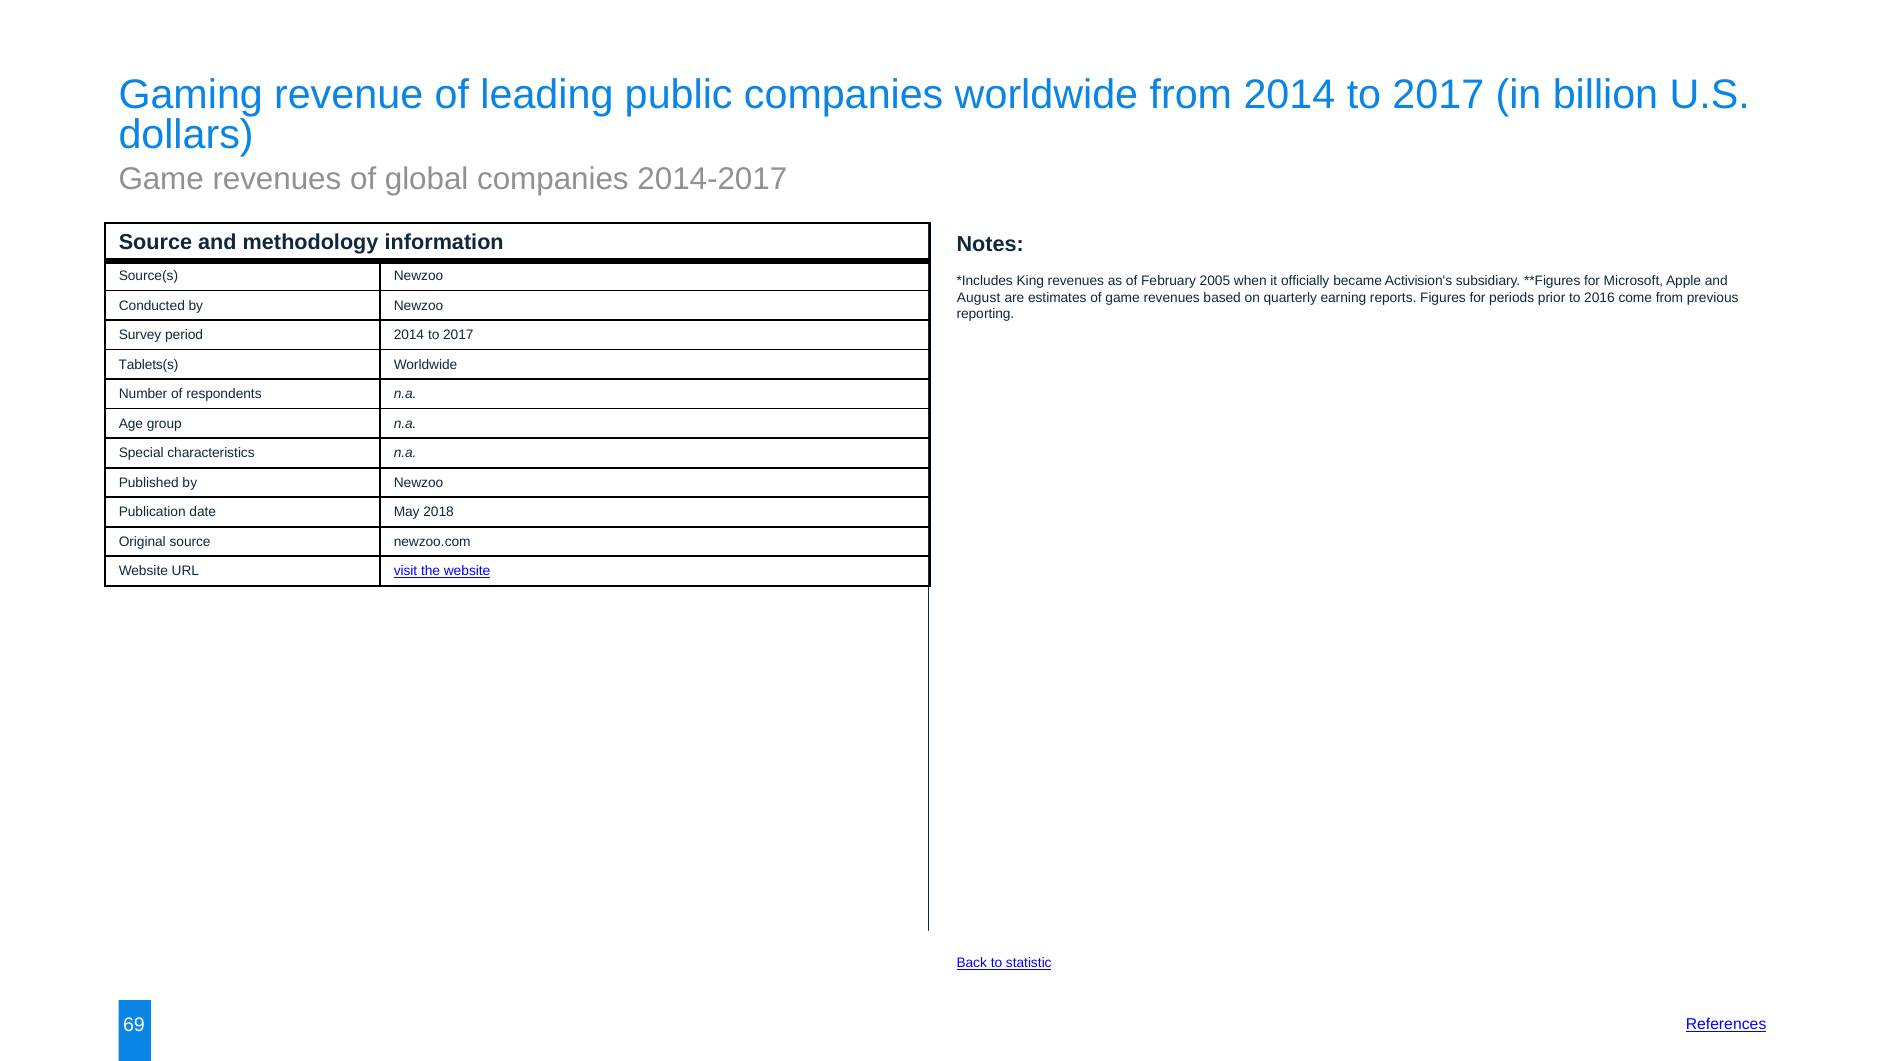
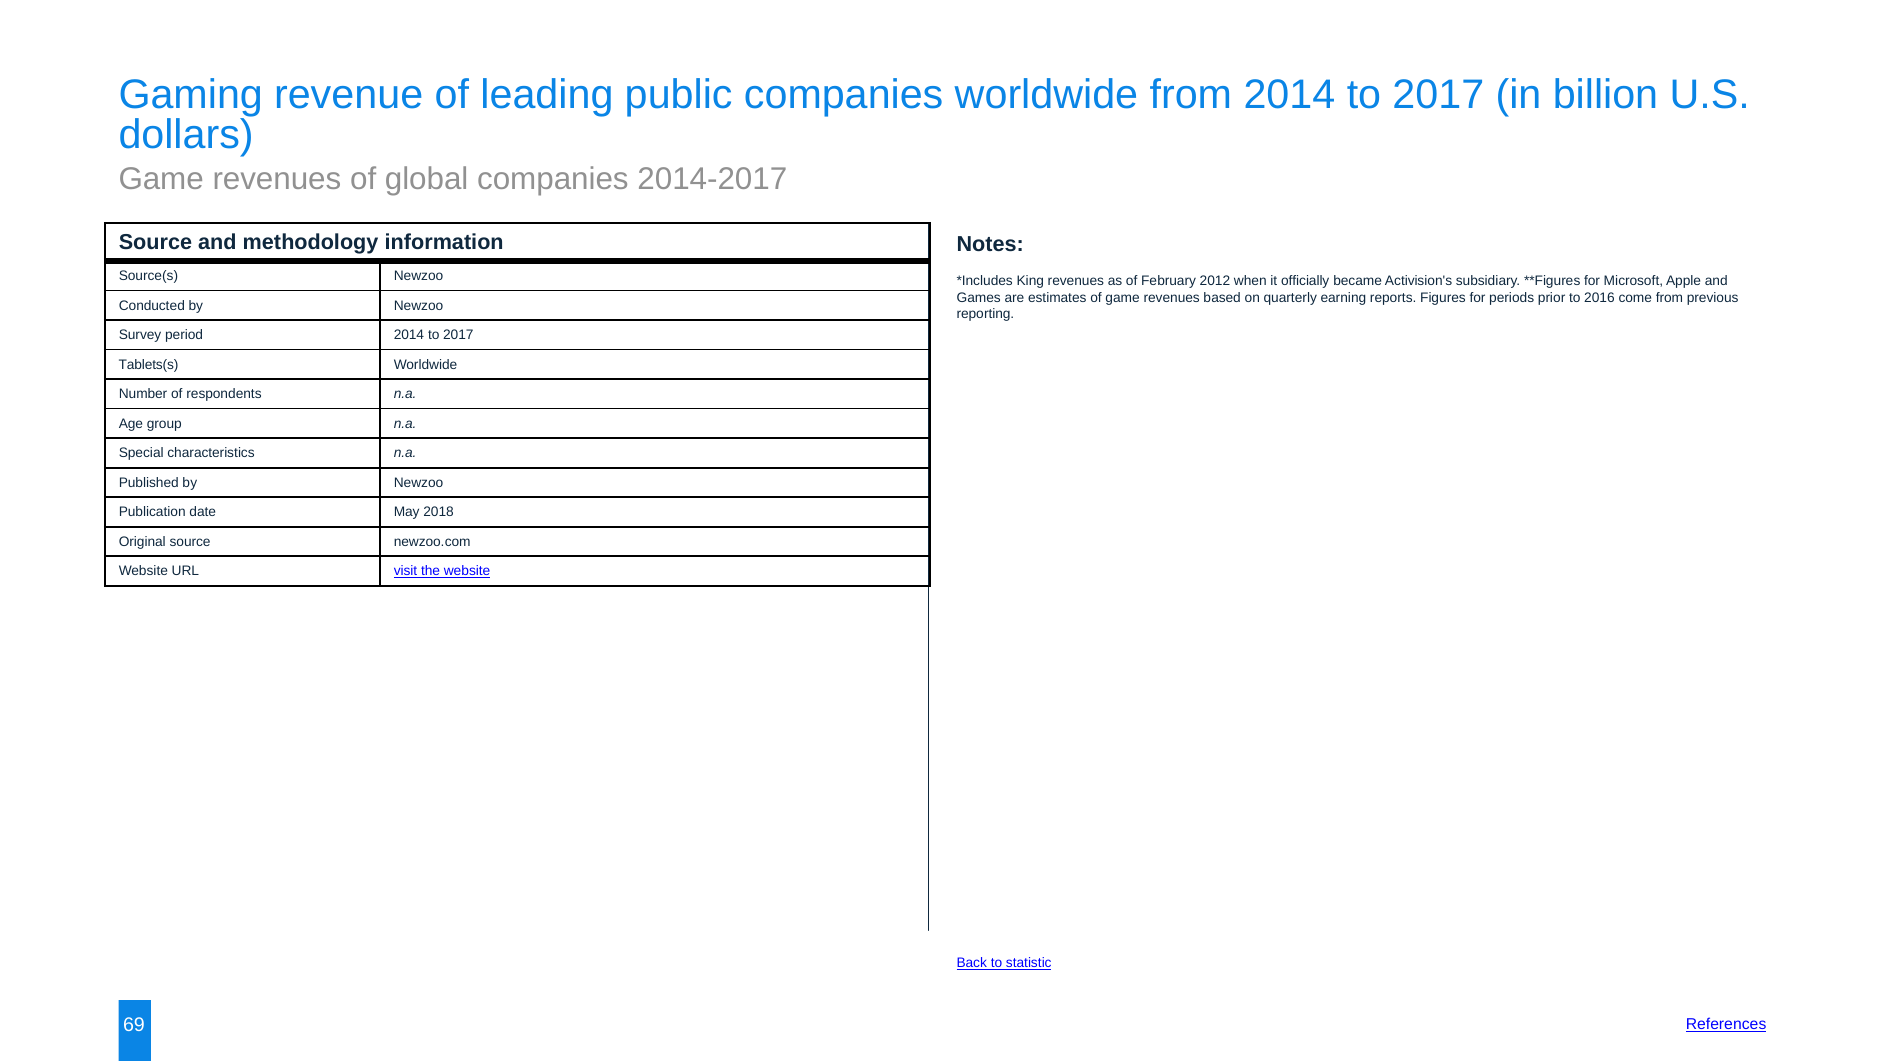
2005: 2005 -> 2012
August: August -> Games
